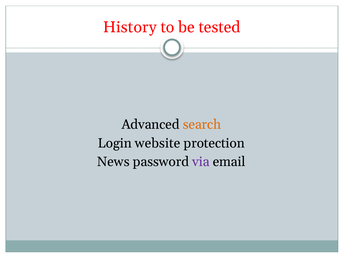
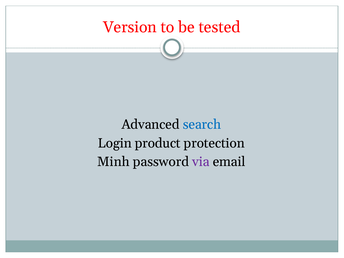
History: History -> Version
search colour: orange -> blue
website: website -> product
News: News -> Minh
